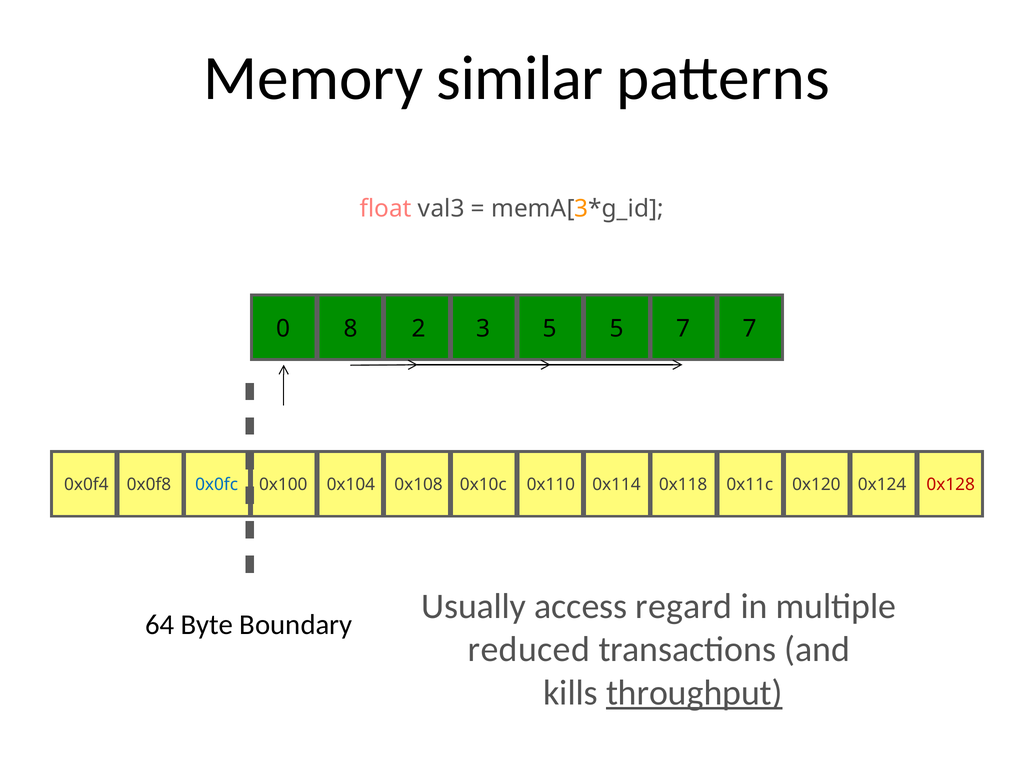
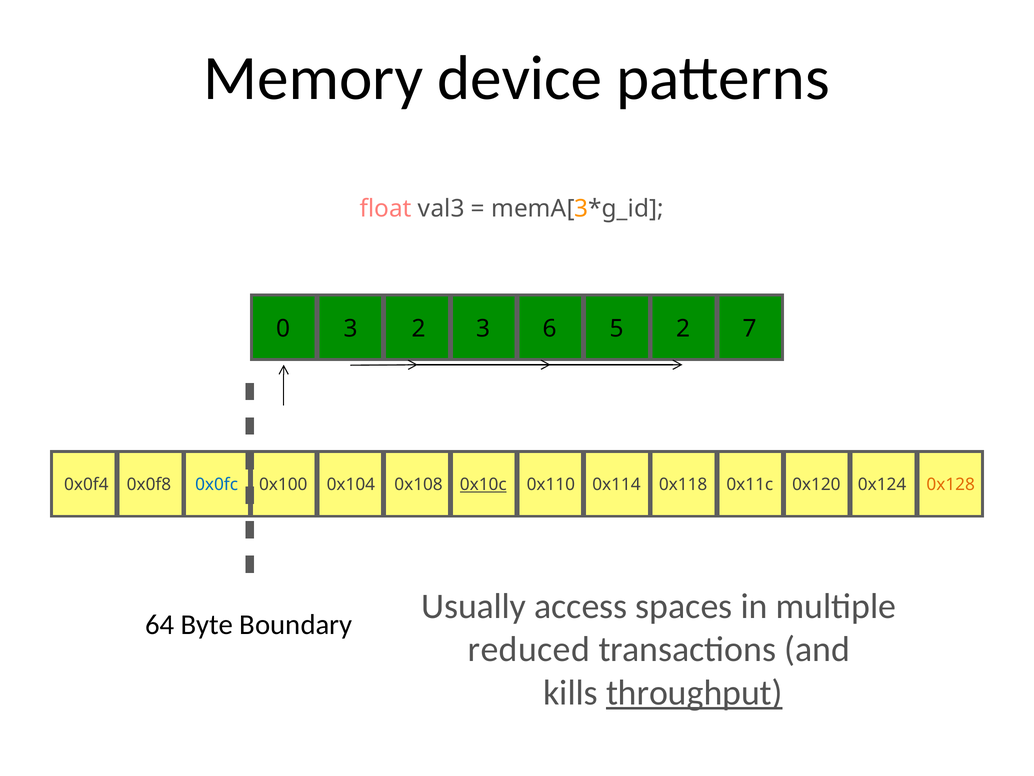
similar: similar -> device
0 8: 8 -> 3
3 5: 5 -> 6
5 7: 7 -> 2
0x10c underline: none -> present
0x128 colour: red -> orange
regard: regard -> spaces
